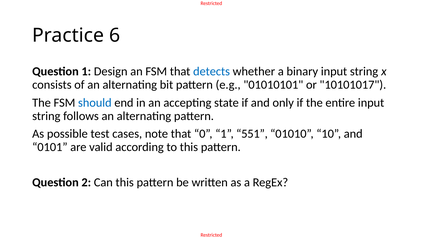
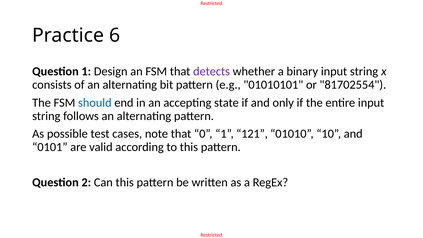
detects colour: blue -> purple
10101017: 10101017 -> 81702554
551: 551 -> 121
